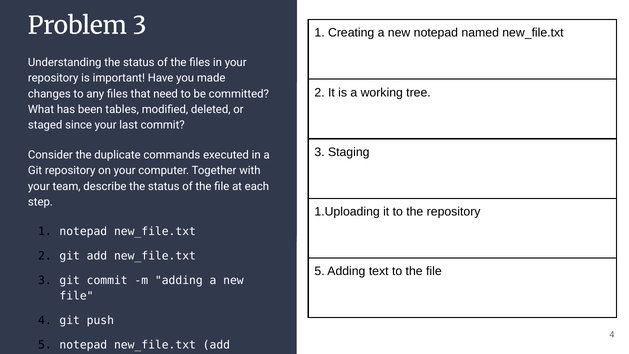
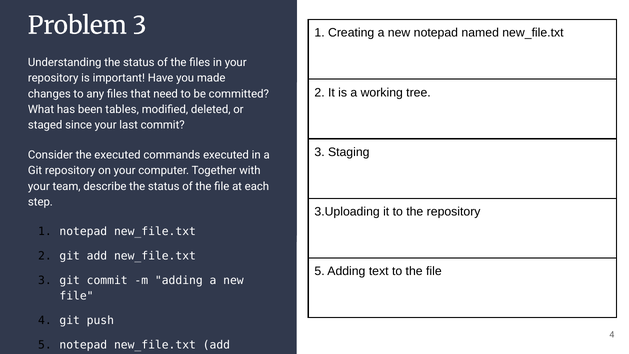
the duplicate: duplicate -> executed
1.Uploading: 1.Uploading -> 3.Uploading
